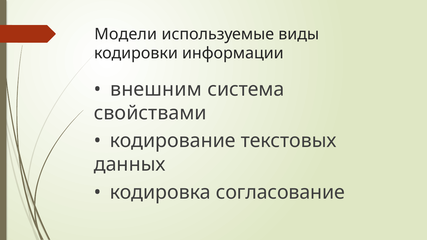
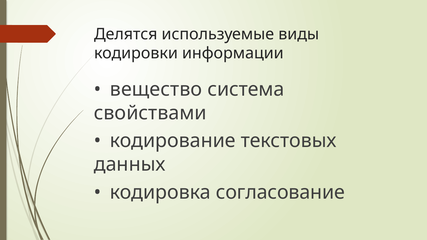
Модели: Модели -> Делятся
внешним: внешним -> вещество
